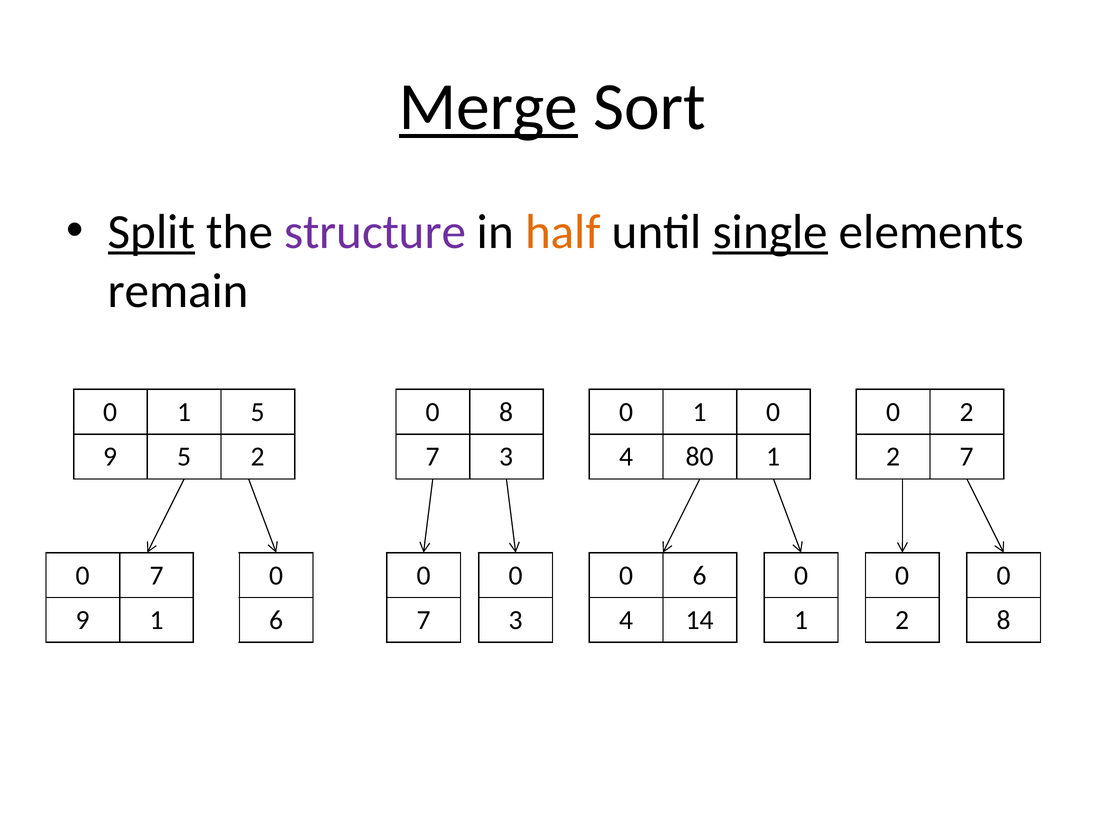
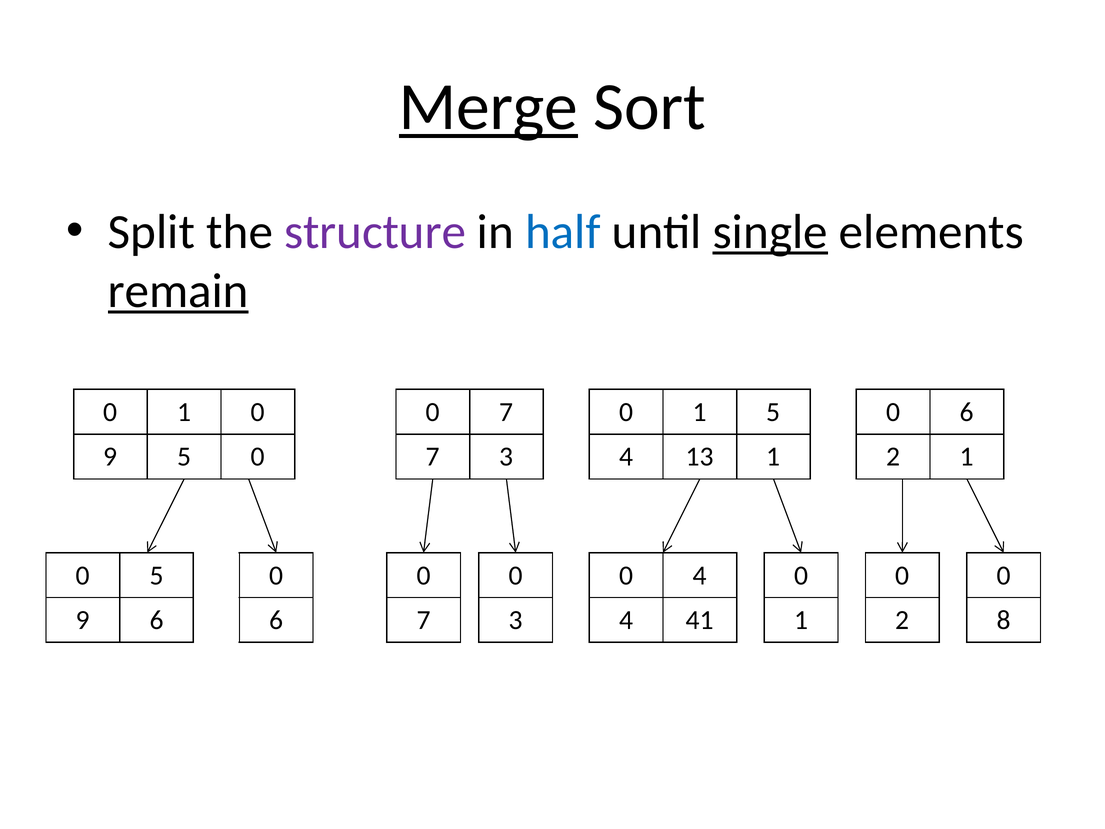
Split underline: present -> none
half colour: orange -> blue
remain underline: none -> present
5 at (258, 412): 5 -> 0
8 at (506, 412): 8 -> 7
0 at (773, 412): 0 -> 5
2 at (967, 412): 2 -> 6
5 2: 2 -> 0
80: 80 -> 13
2 7: 7 -> 1
7 at (157, 575): 7 -> 5
6 at (700, 575): 6 -> 4
9 1: 1 -> 6
14: 14 -> 41
